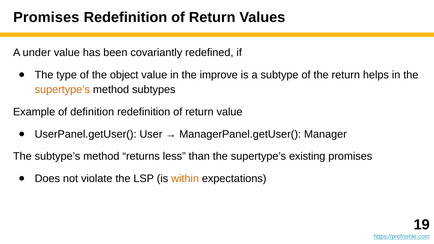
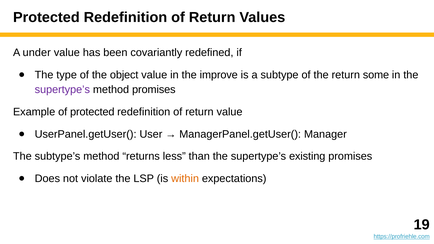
Promises at (46, 17): Promises -> Protected
helps: helps -> some
supertype’s at (62, 90) colour: orange -> purple
method subtypes: subtypes -> promises
of definition: definition -> protected
